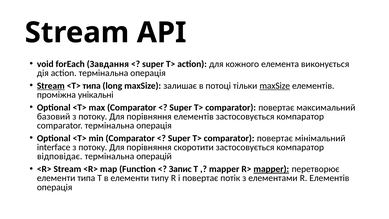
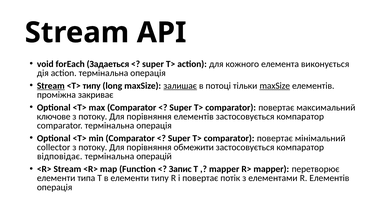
Завдання: Завдання -> Задаеться
<T> типа: типа -> типу
залишає underline: none -> present
унікальні: унікальні -> закриває
базовий: базовий -> ключове
interface: interface -> collector
скоротити: скоротити -> обмежити
mapper at (271, 169) underline: present -> none
